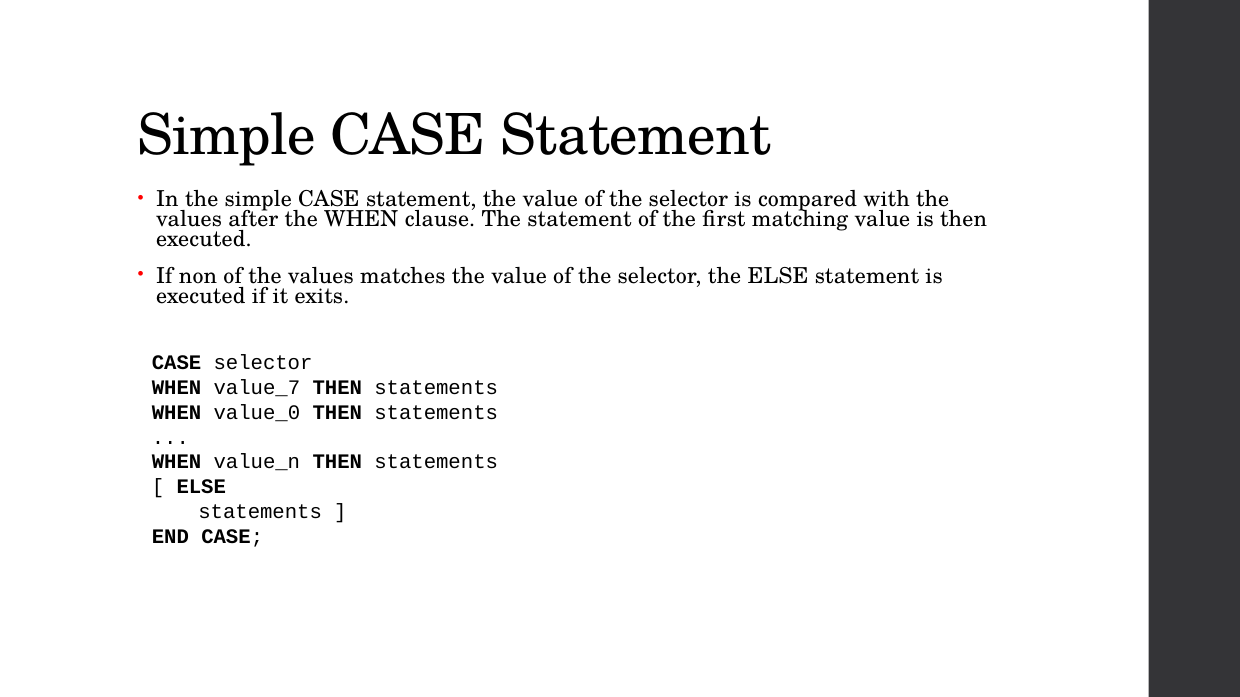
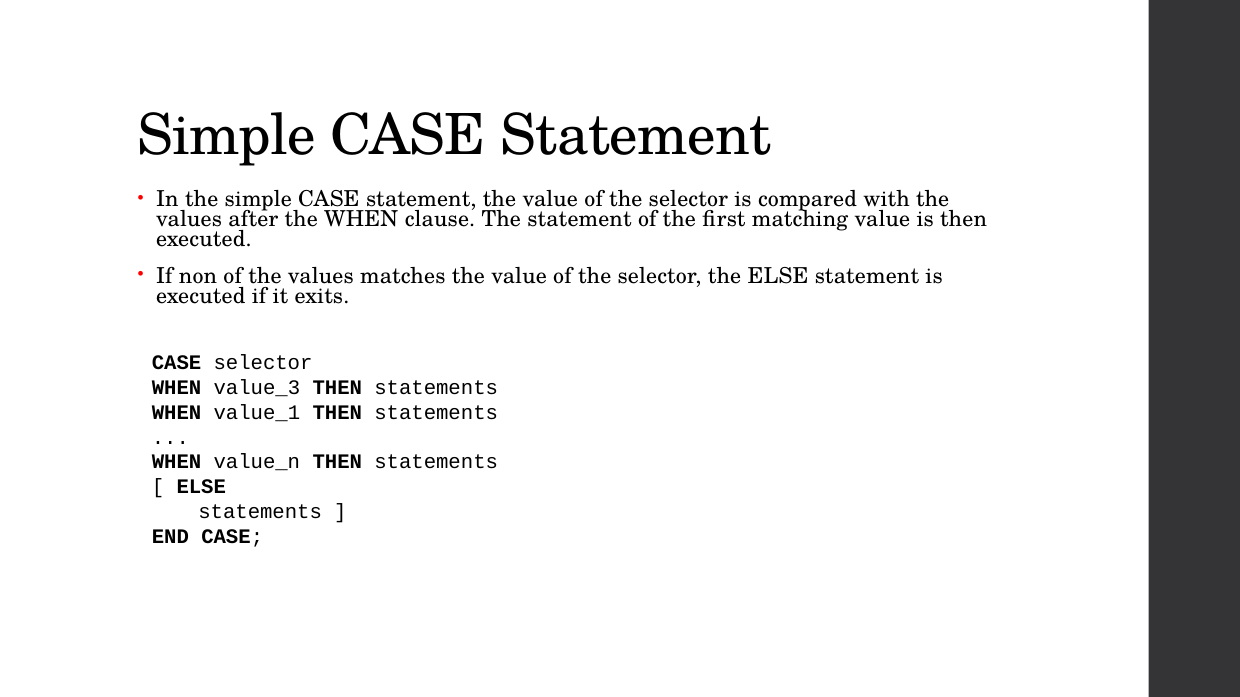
value_7: value_7 -> value_3
value_0: value_0 -> value_1
